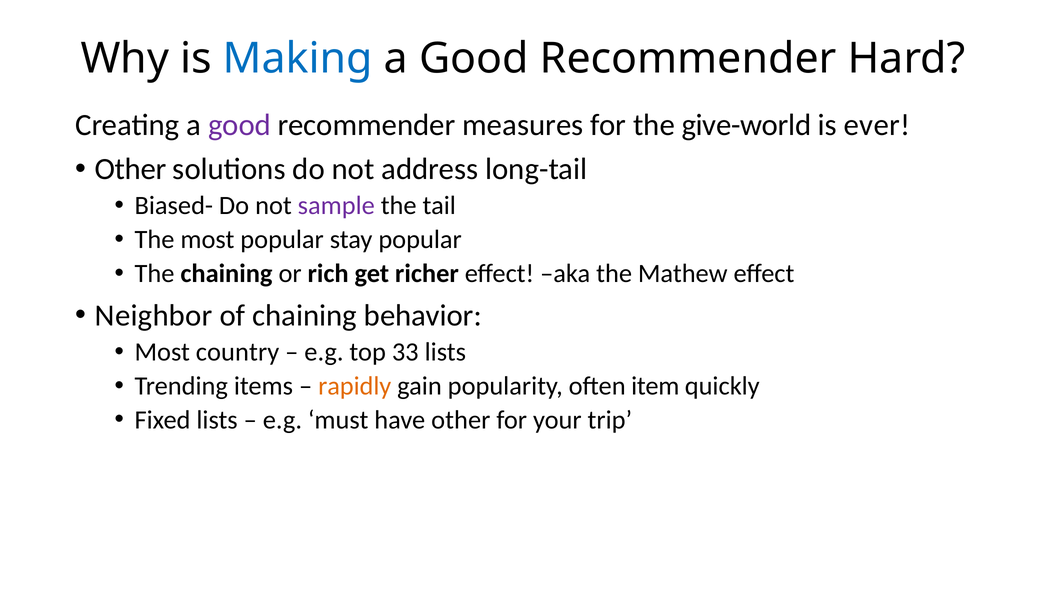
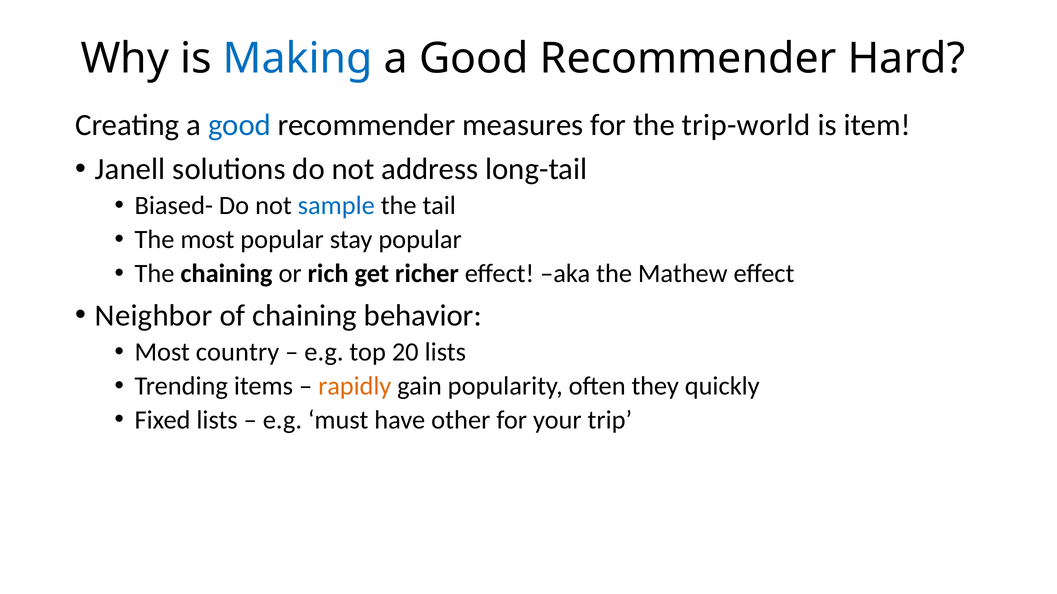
good at (240, 125) colour: purple -> blue
give-world: give-world -> trip-world
ever: ever -> item
Other at (130, 169): Other -> Janell
sample colour: purple -> blue
33: 33 -> 20
item: item -> they
